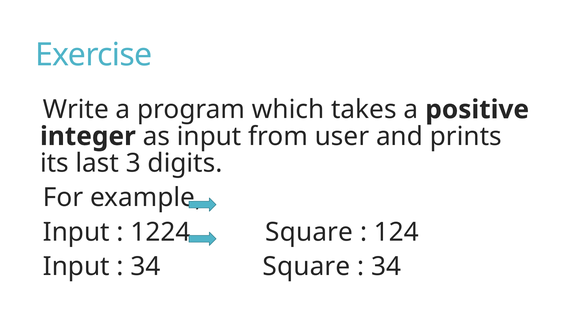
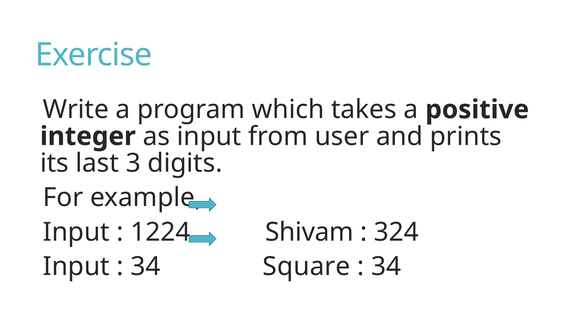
1224 Square: Square -> Shivam
124: 124 -> 324
